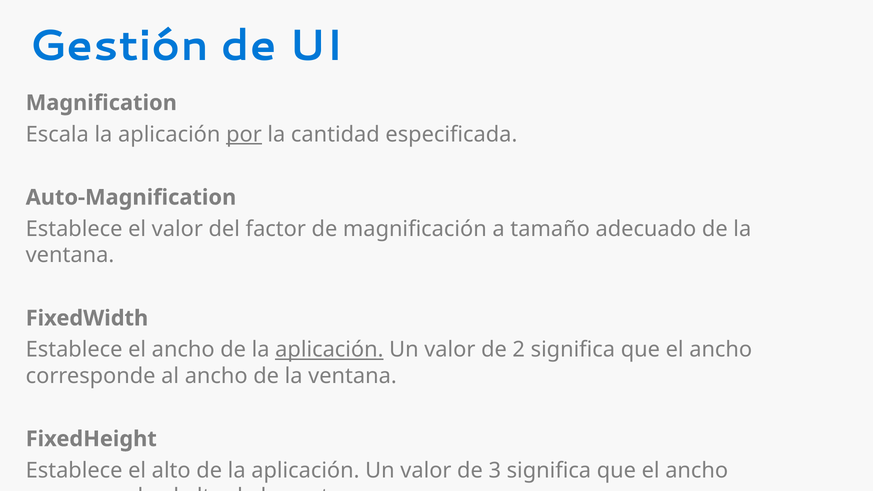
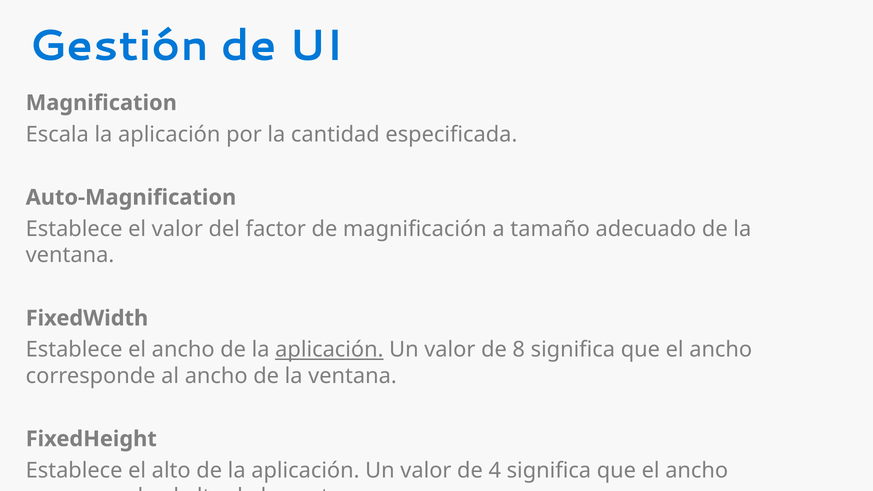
por underline: present -> none
2: 2 -> 8
3: 3 -> 4
